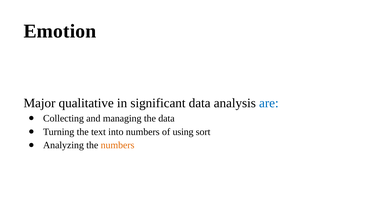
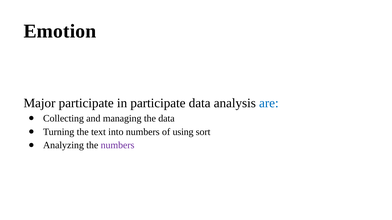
Major qualitative: qualitative -> participate
in significant: significant -> participate
numbers at (118, 146) colour: orange -> purple
